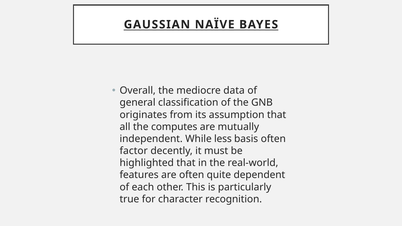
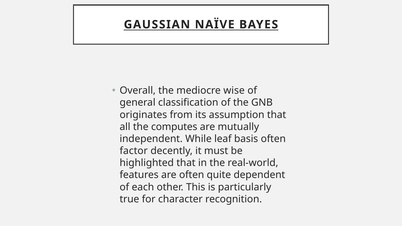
data: data -> wise
less: less -> leaf
